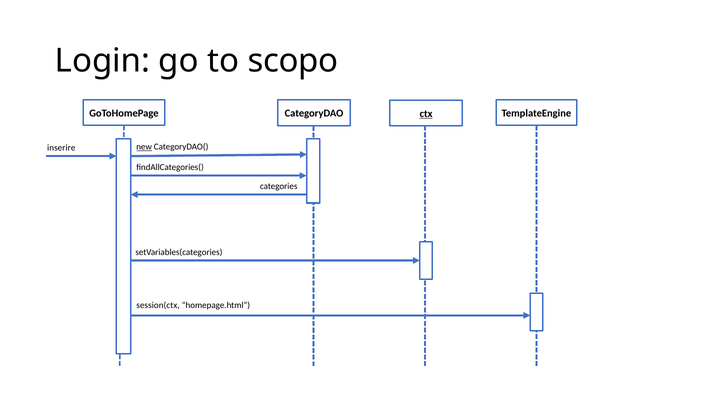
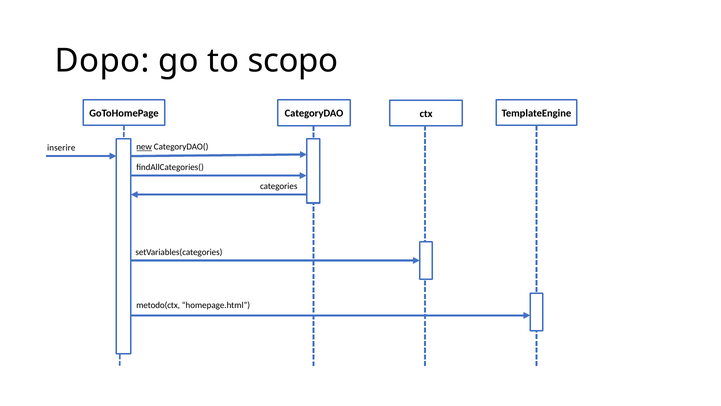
Login: Login -> Dopo
ctx underline: present -> none
session(ctx: session(ctx -> metodo(ctx
